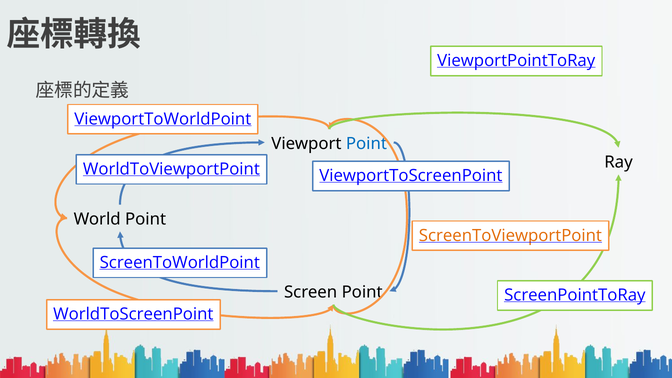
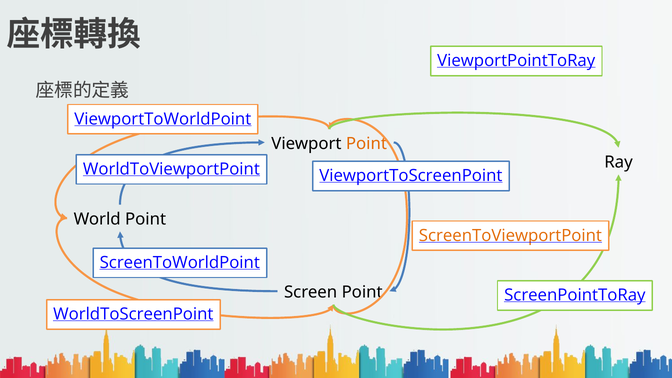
Point at (366, 144) colour: blue -> orange
